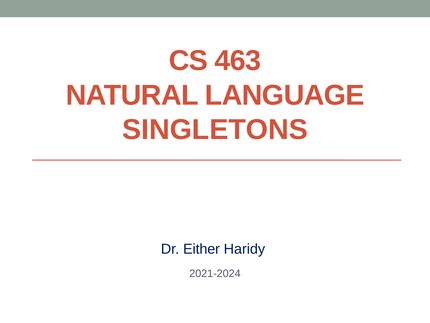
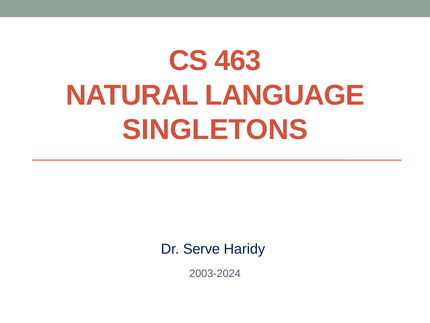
Either: Either -> Serve
2021-2024: 2021-2024 -> 2003-2024
